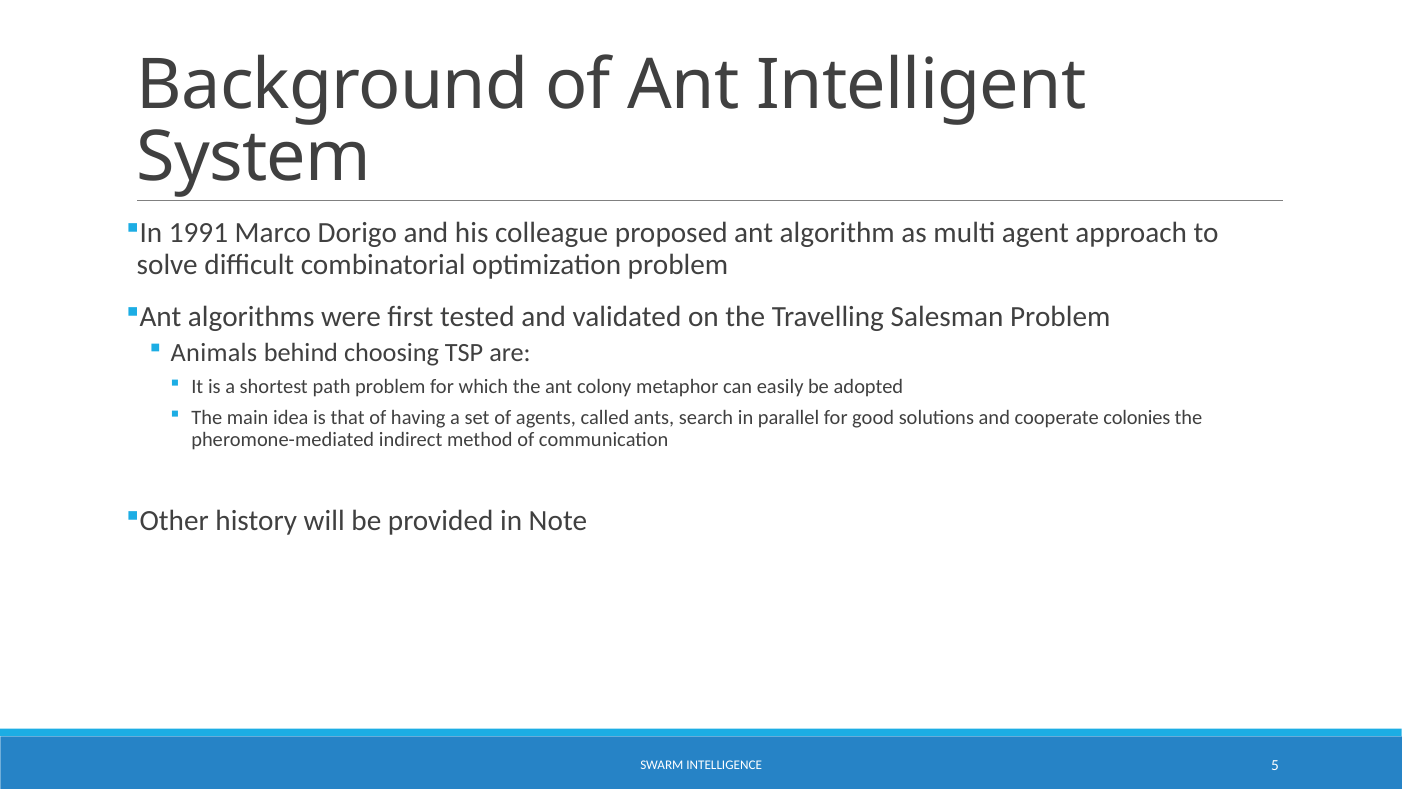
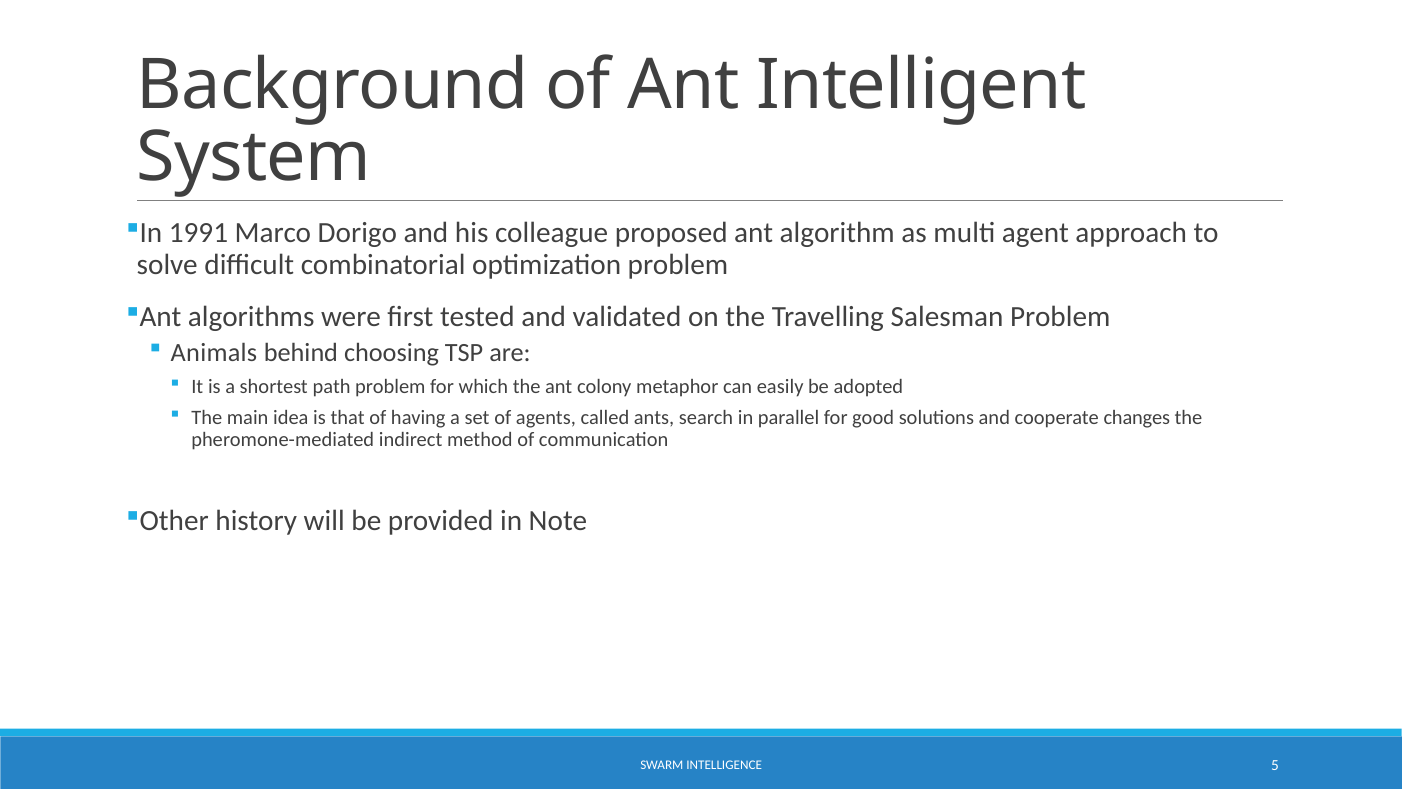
colonies: colonies -> changes
